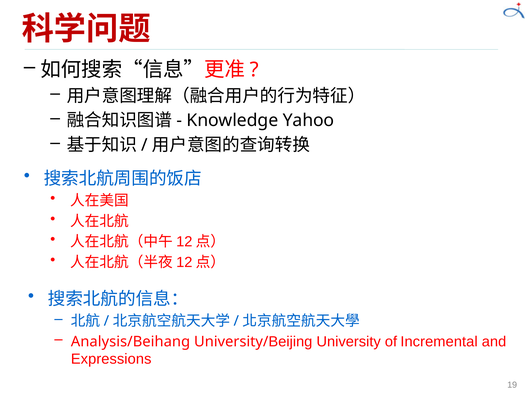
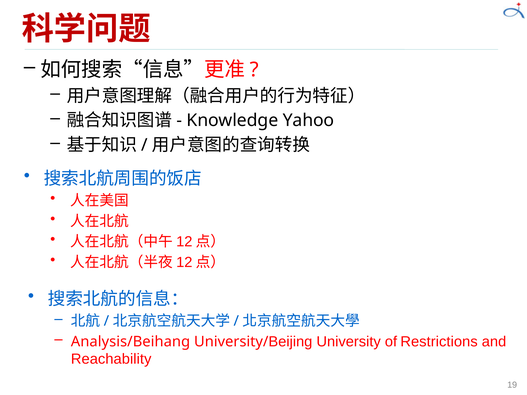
Incremental: Incremental -> Restrictions
Expressions: Expressions -> Reachability
